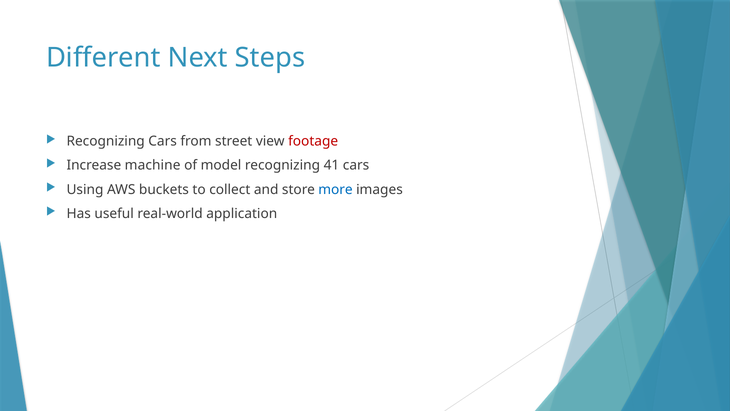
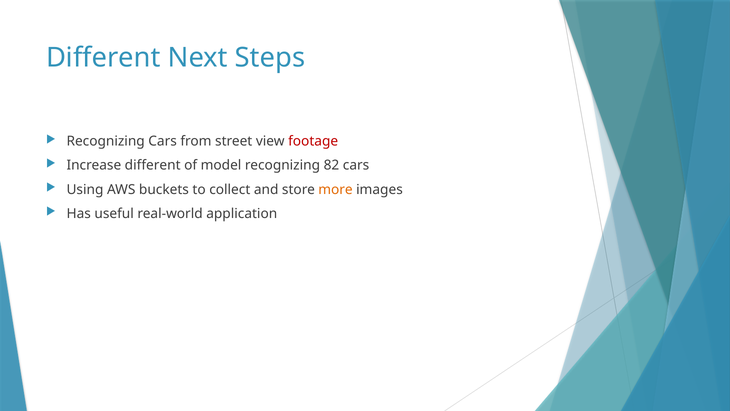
Increase machine: machine -> different
41: 41 -> 82
more colour: blue -> orange
